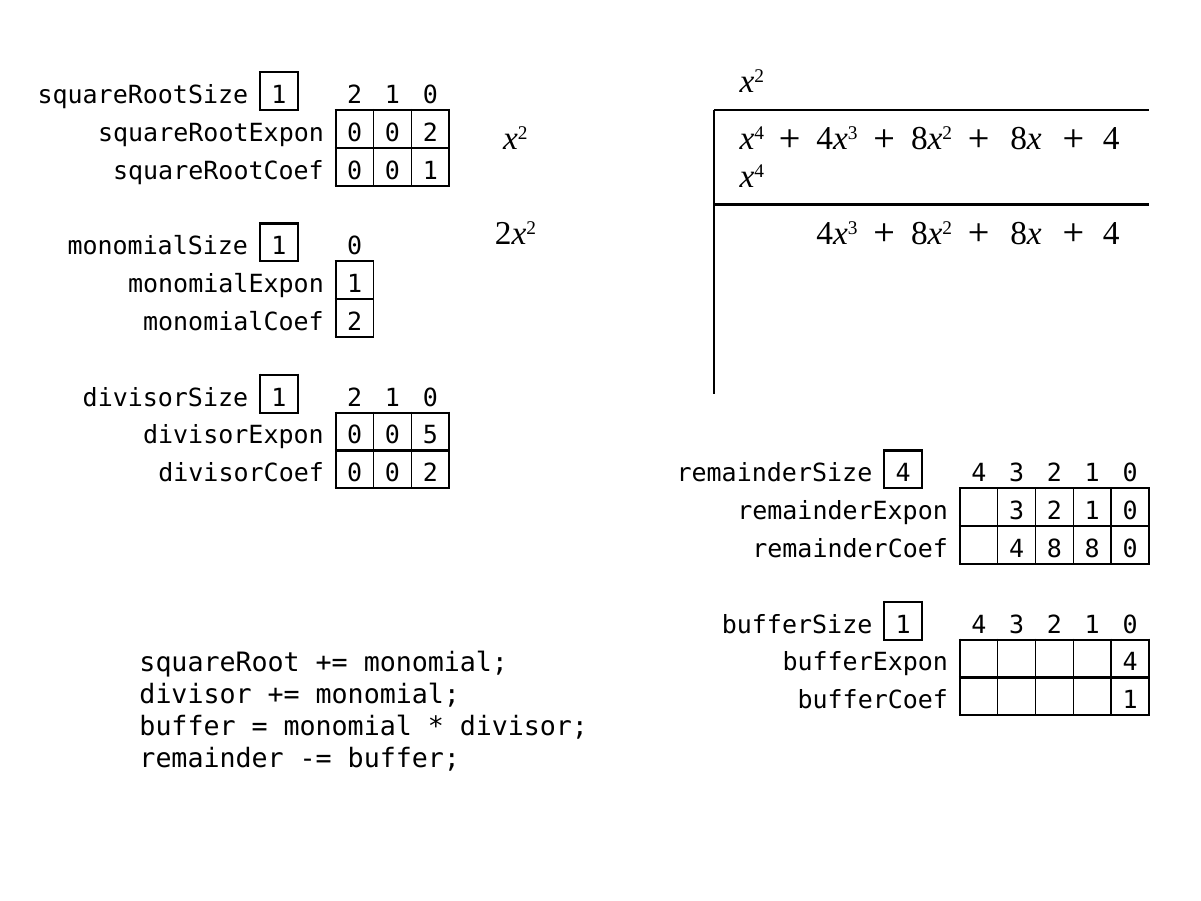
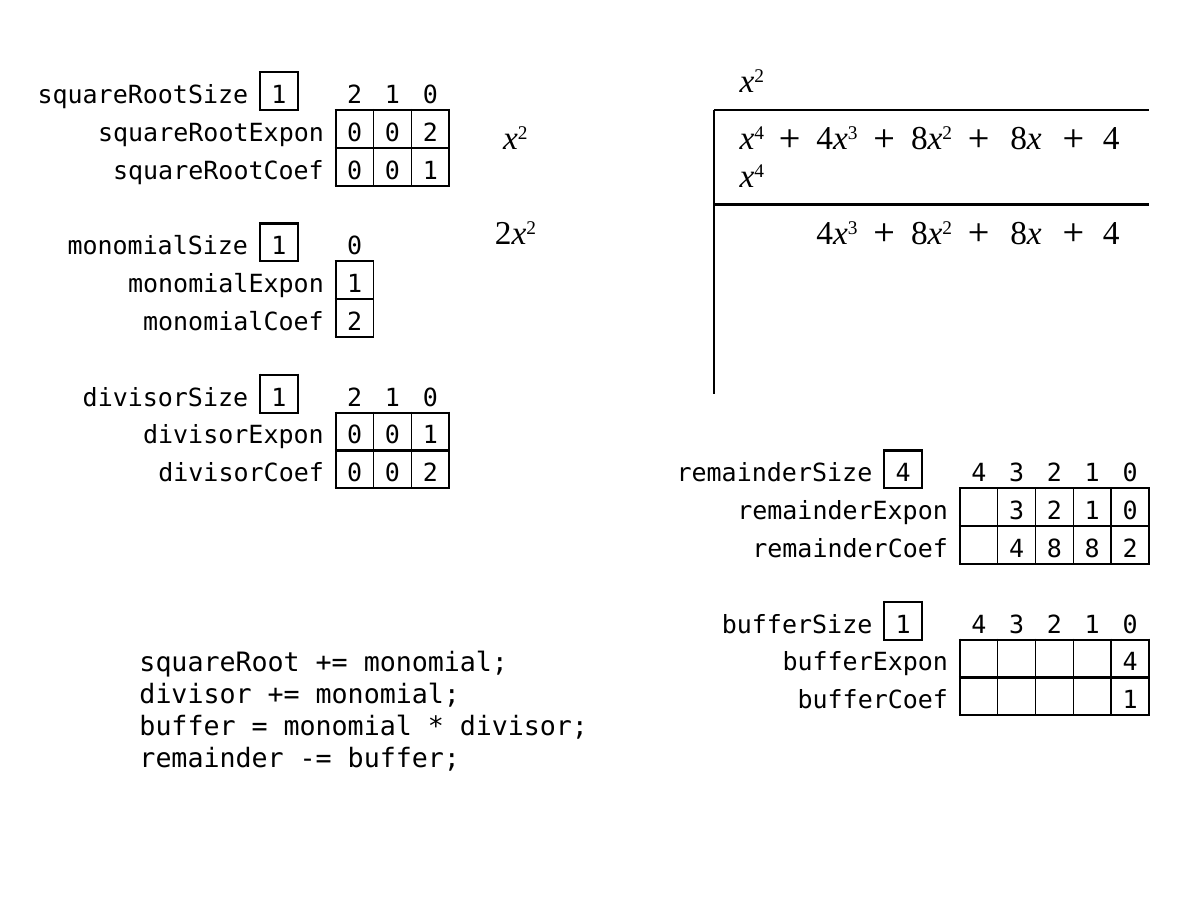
divisorExpon 0 0 5: 5 -> 1
8 0: 0 -> 2
